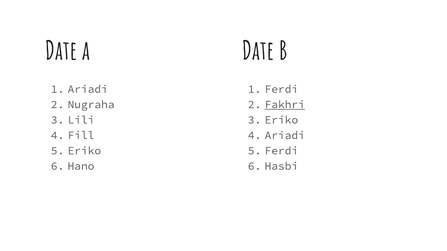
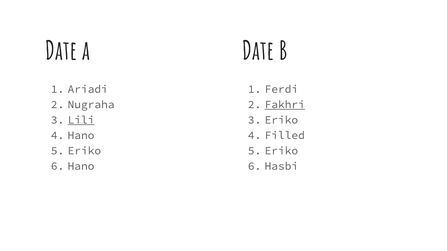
Lili underline: none -> present
Fill at (81, 135): Fill -> Hano
Ariadi at (285, 135): Ariadi -> Filled
Ferdi at (281, 151): Ferdi -> Eriko
